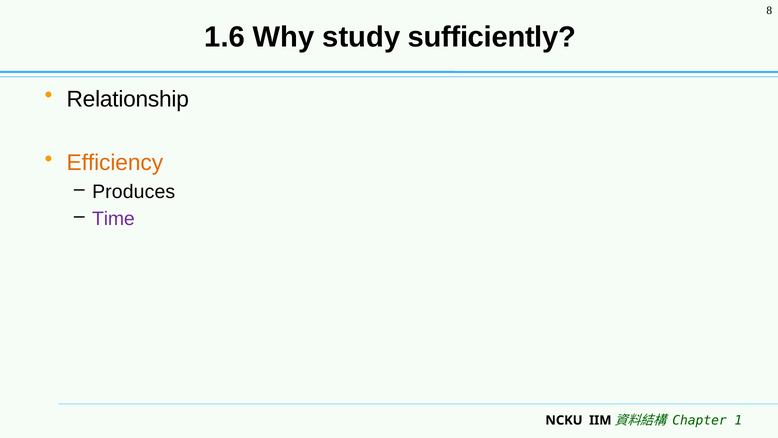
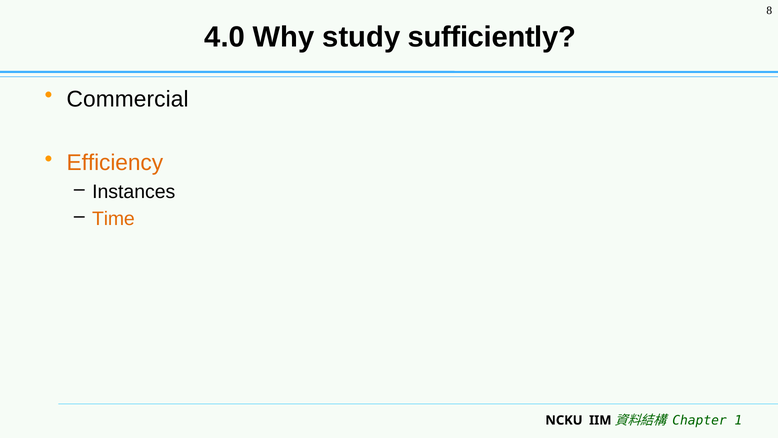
1.6: 1.6 -> 4.0
Relationship: Relationship -> Commercial
Produces: Produces -> Instances
Time colour: purple -> orange
